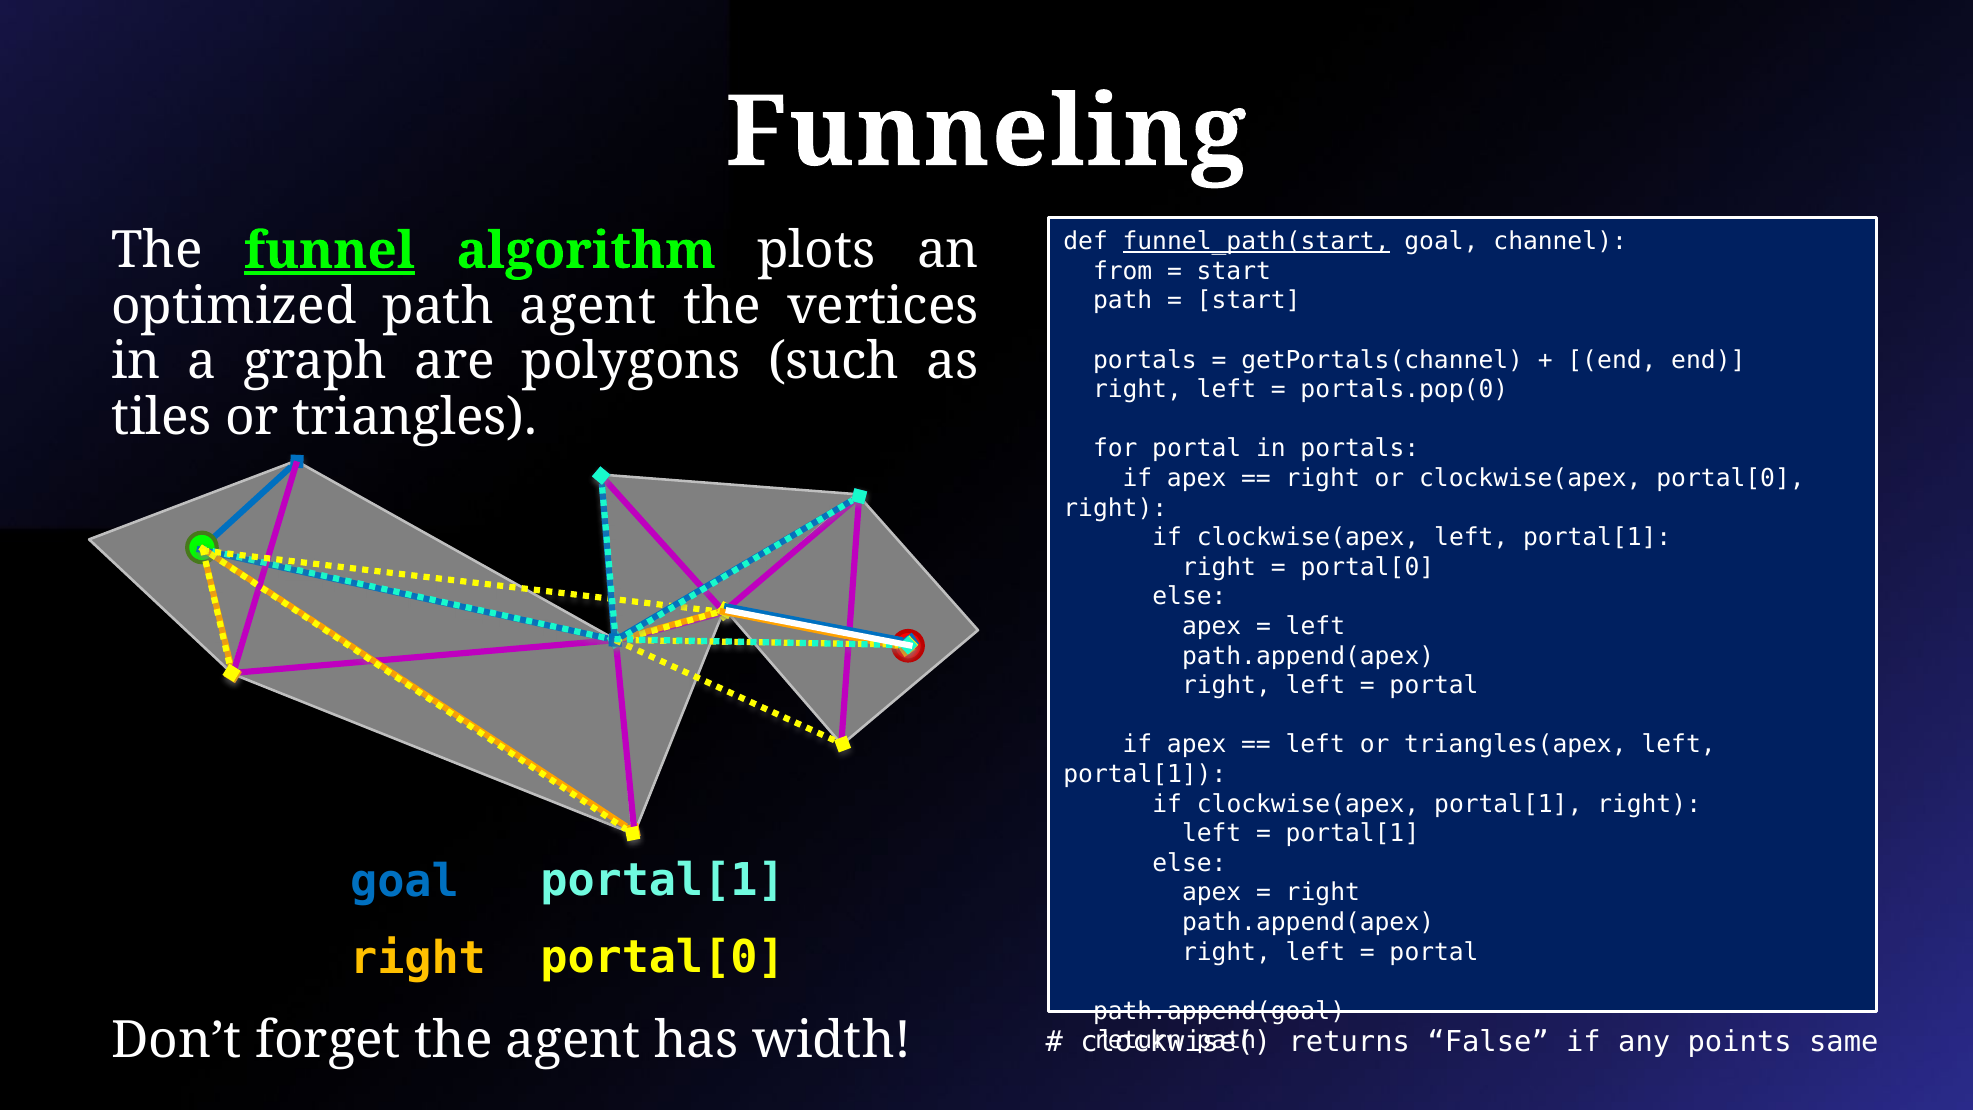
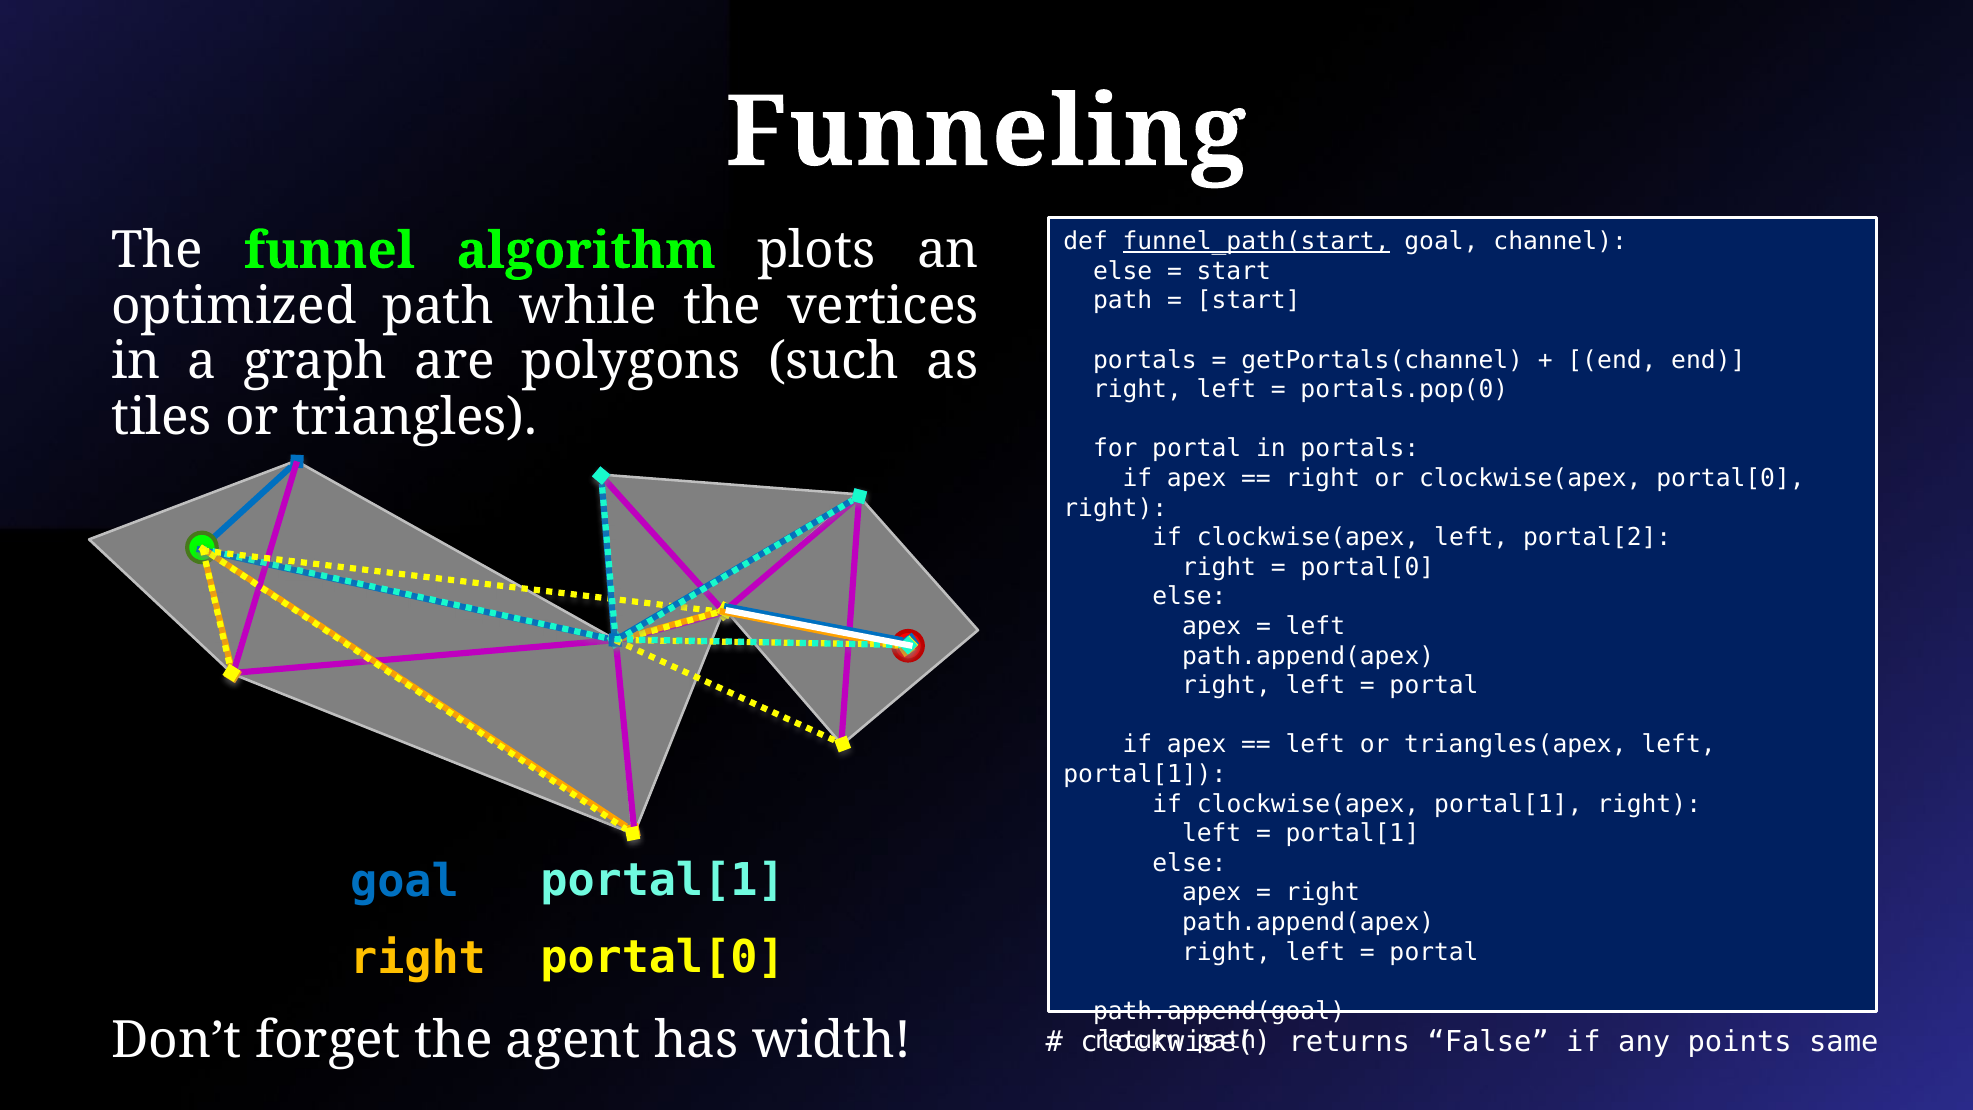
funnel underline: present -> none
from at (1123, 271): from -> else
path agent: agent -> while
clockwise(apex left portal[1: portal[1 -> portal[2
